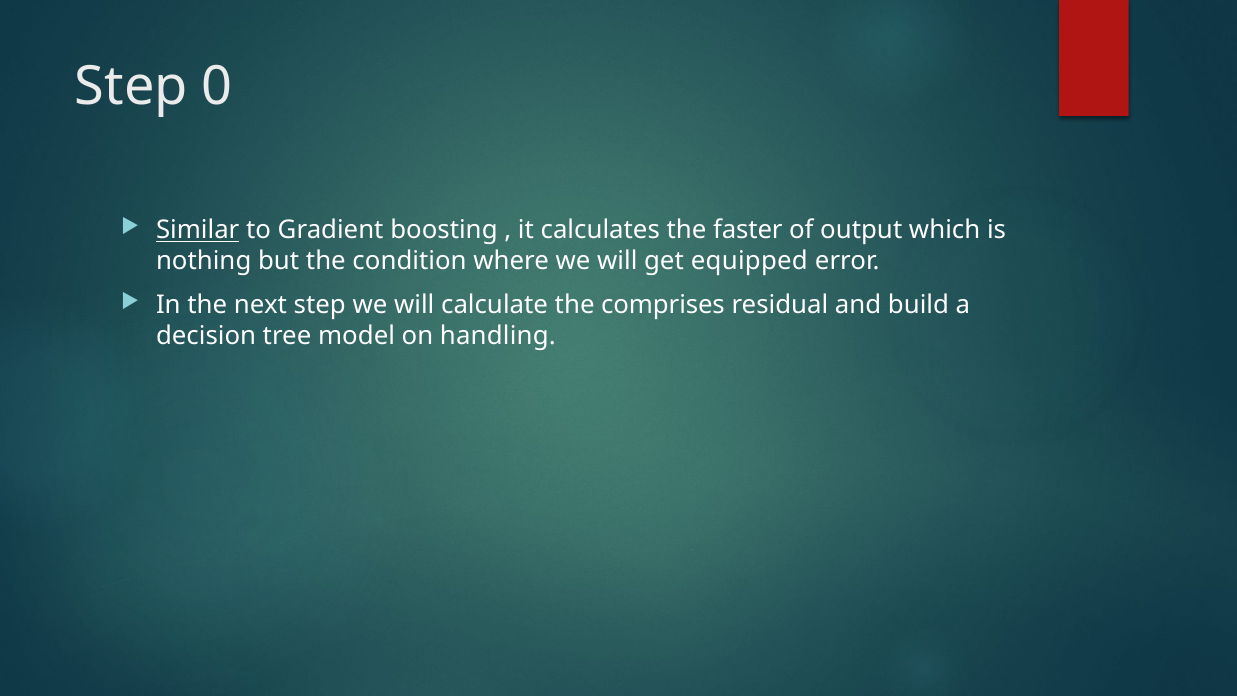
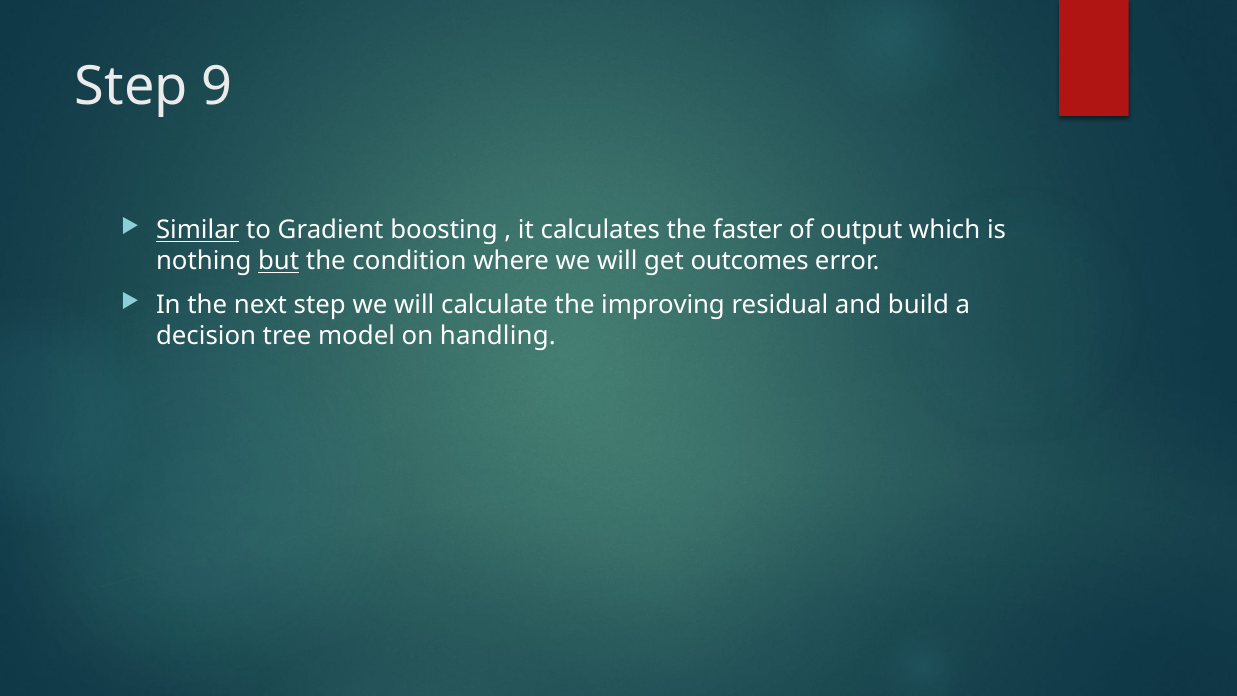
0: 0 -> 9
but underline: none -> present
equipped: equipped -> outcomes
comprises: comprises -> improving
